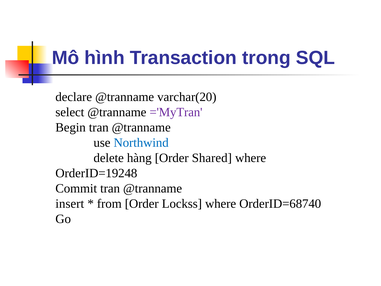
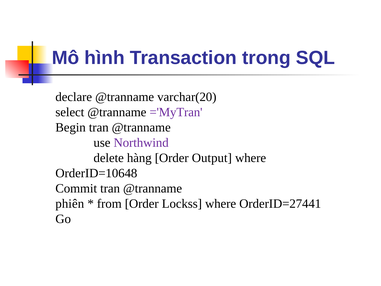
Northwind colour: blue -> purple
Shared: Shared -> Output
OrderID=19248: OrderID=19248 -> OrderID=10648
insert: insert -> phiên
OrderID=68740: OrderID=68740 -> OrderID=27441
